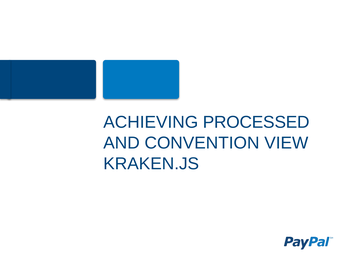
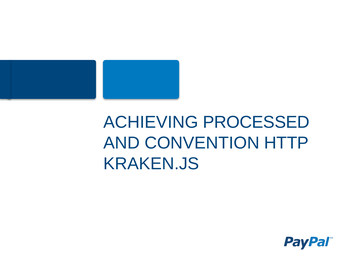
VIEW: VIEW -> HTTP
